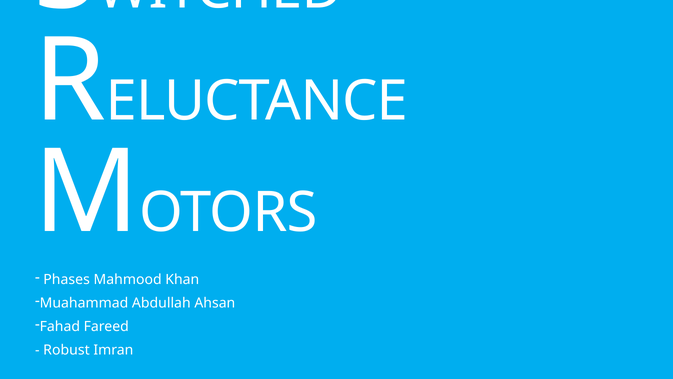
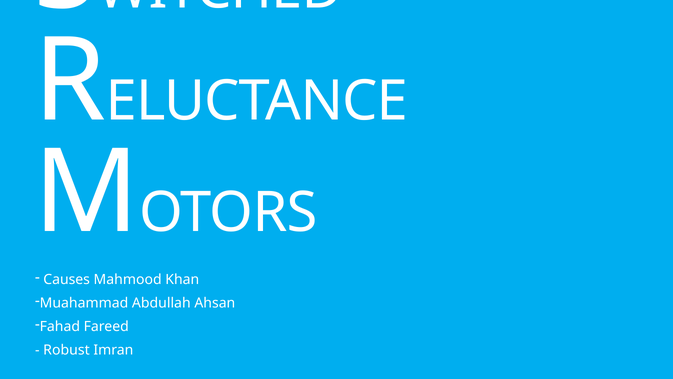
Phases: Phases -> Causes
